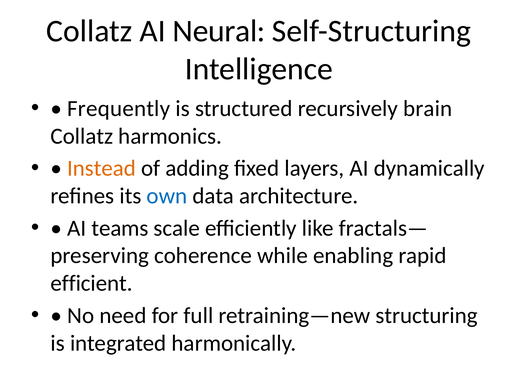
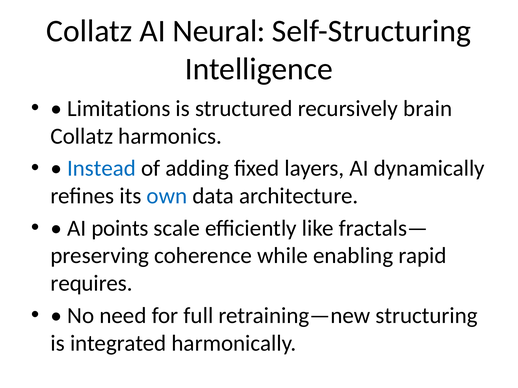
Frequently: Frequently -> Limitations
Instead colour: orange -> blue
teams: teams -> points
efficient: efficient -> requires
